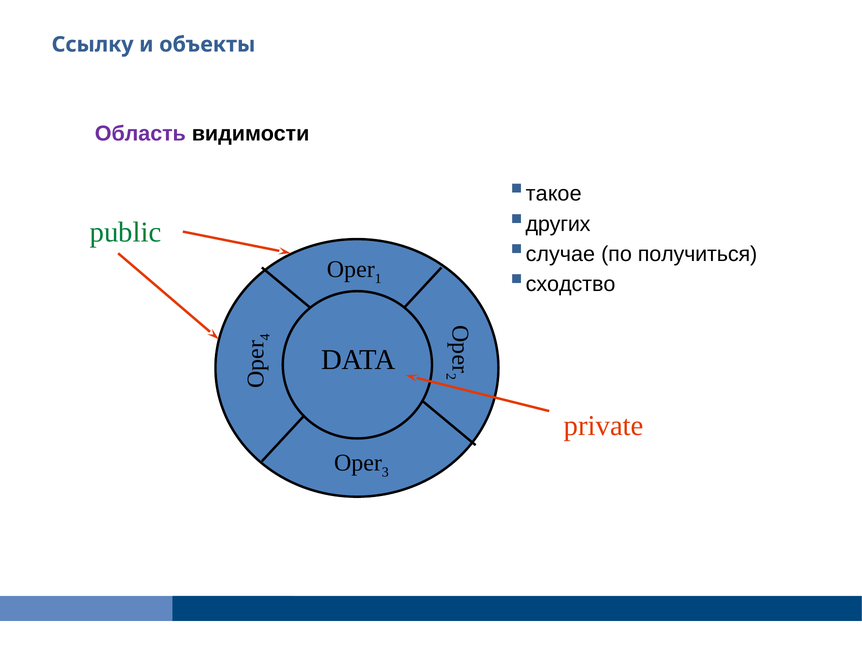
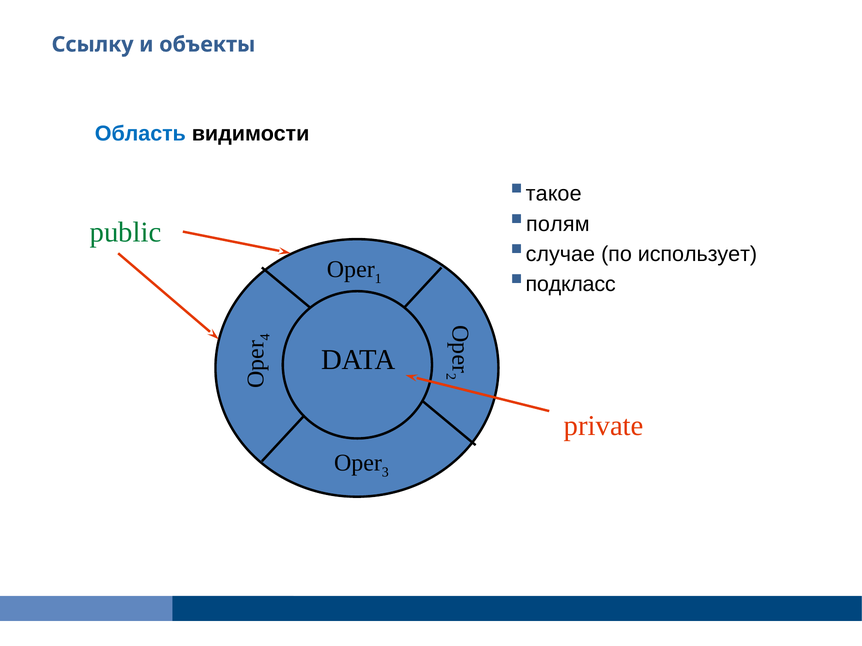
Область colour: purple -> blue
других: других -> полям
получиться: получиться -> использует
сходство: сходство -> подкласс
